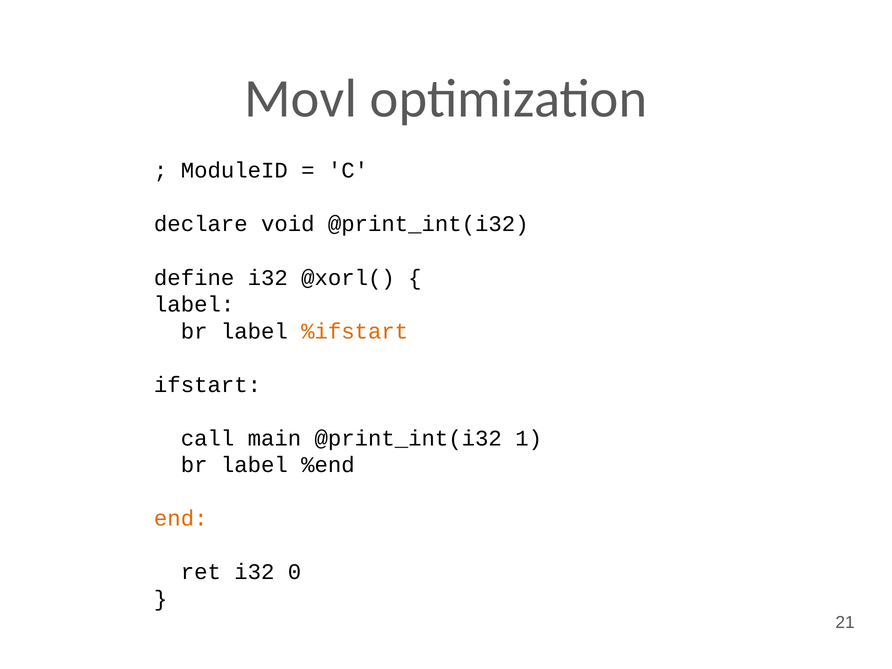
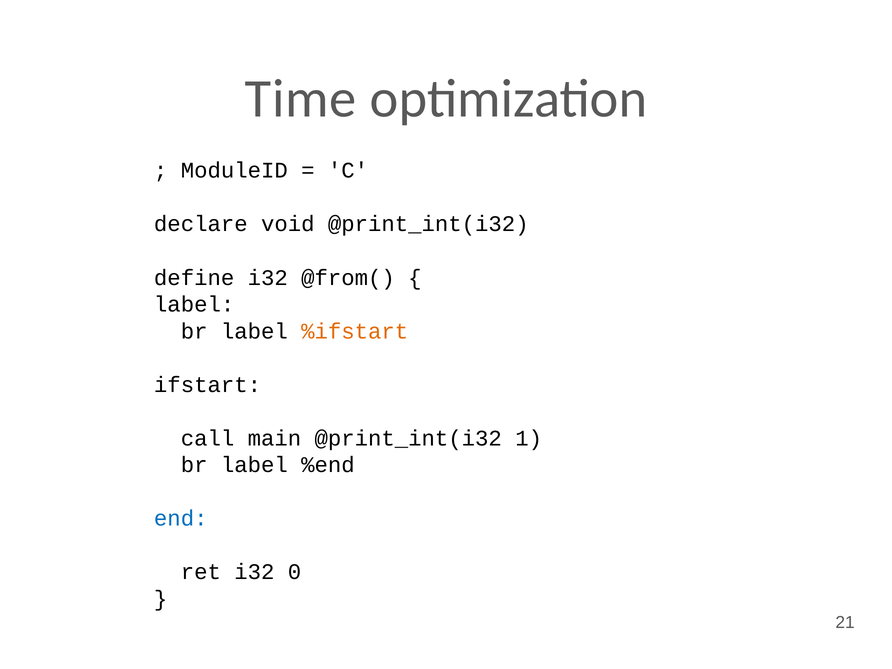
Movl: Movl -> Time
@xorl(: @xorl( -> @from(
end colour: orange -> blue
